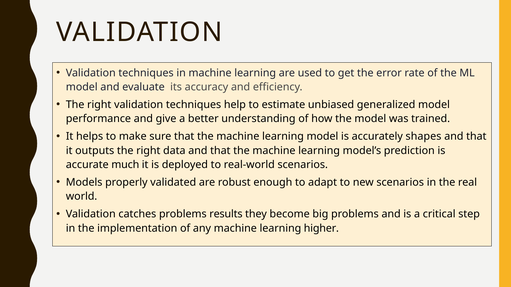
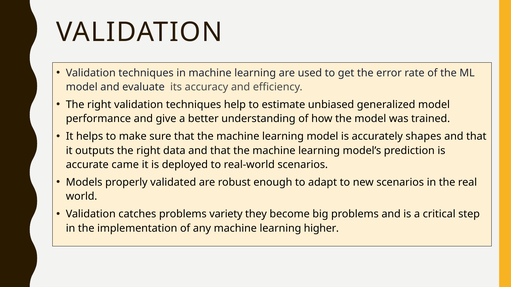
much: much -> came
results: results -> variety
